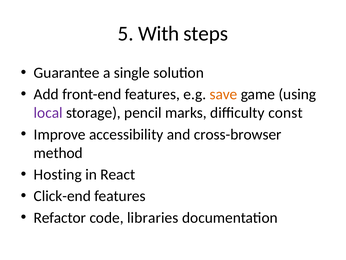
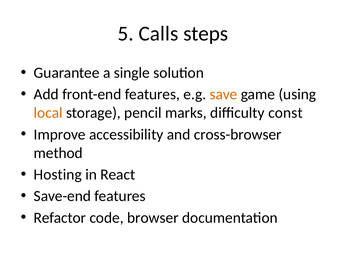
With: With -> Calls
local colour: purple -> orange
Click-end: Click-end -> Save-end
libraries: libraries -> browser
